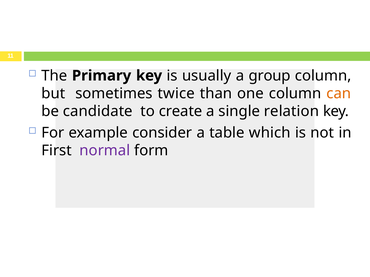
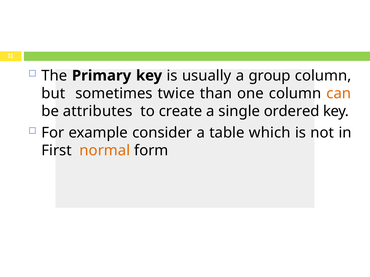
candidate: candidate -> attributes
relation: relation -> ordered
normal colour: purple -> orange
